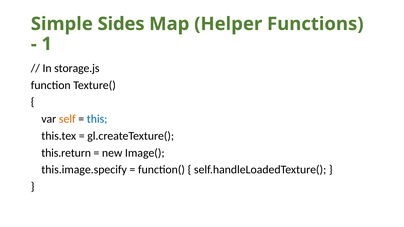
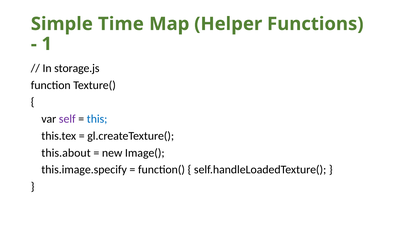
Sides: Sides -> Time
self colour: orange -> purple
this.return: this.return -> this.about
